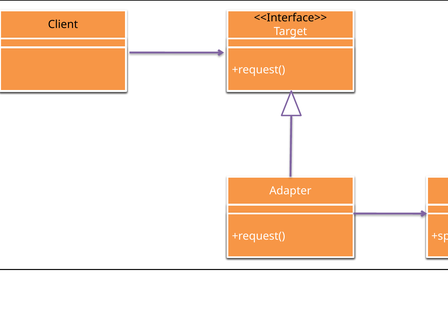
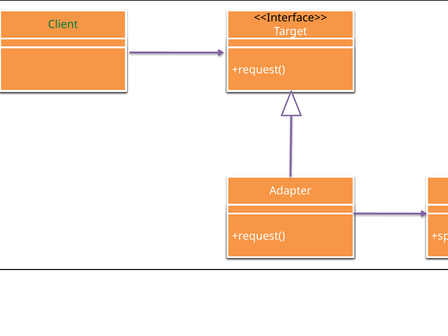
Client colour: black -> green
